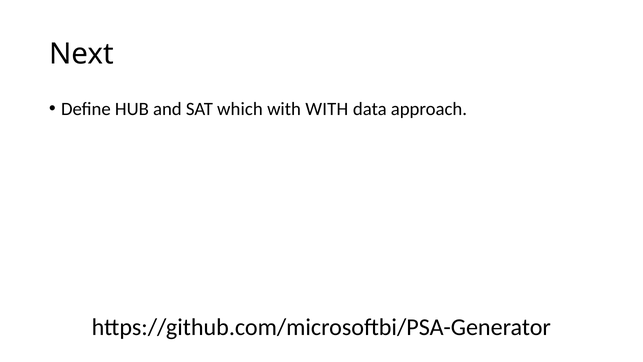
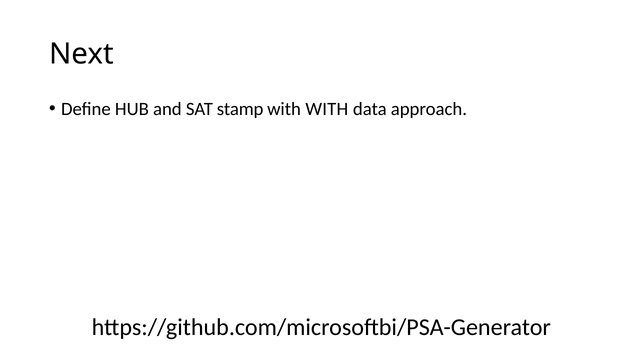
which: which -> stamp
